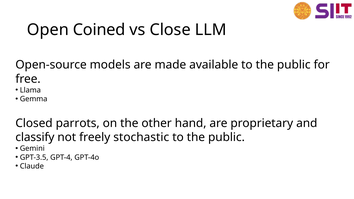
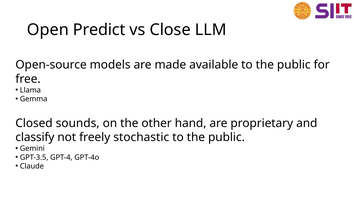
Coined: Coined -> Predict
parrots: parrots -> sounds
